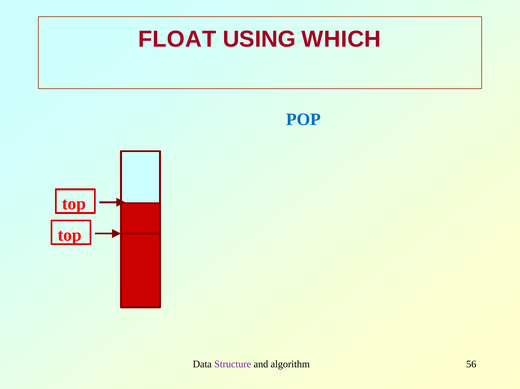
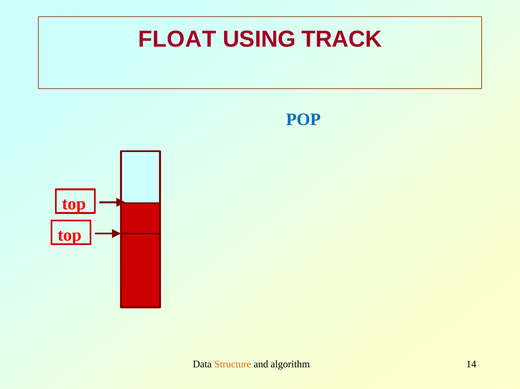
WHICH: WHICH -> TRACK
Structure colour: purple -> orange
56: 56 -> 14
